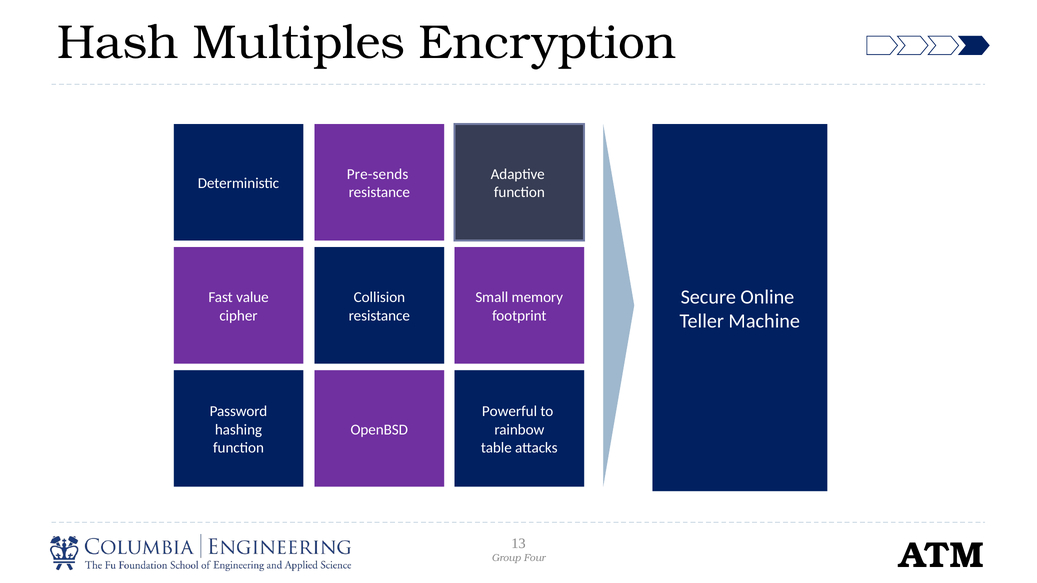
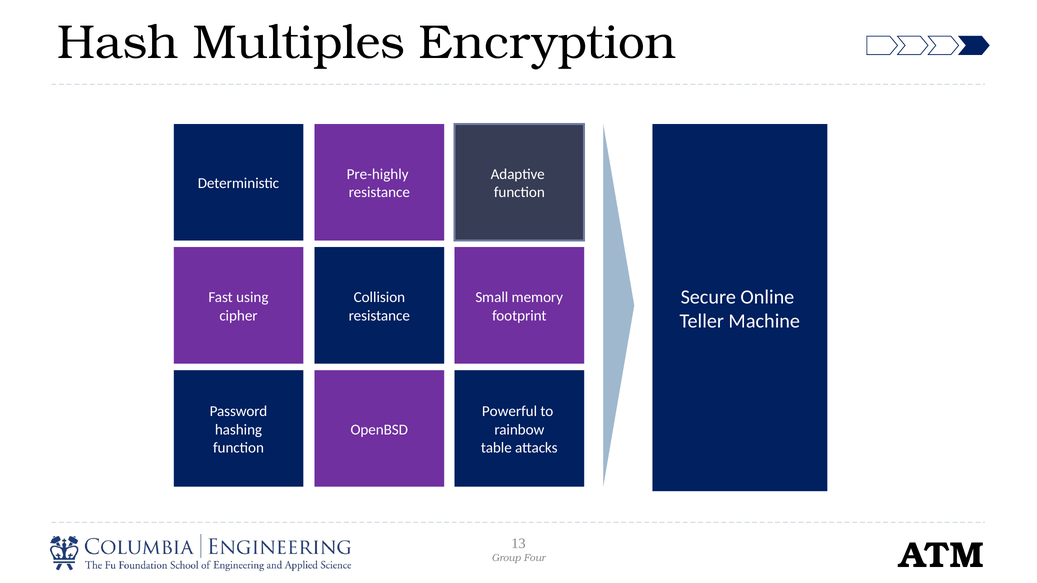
Pre-sends: Pre-sends -> Pre-highly
value: value -> using
